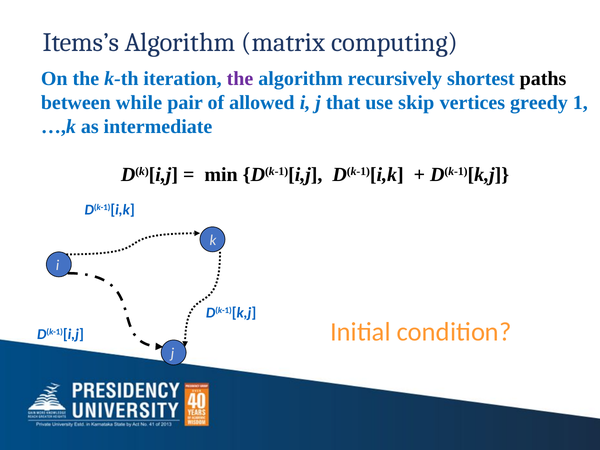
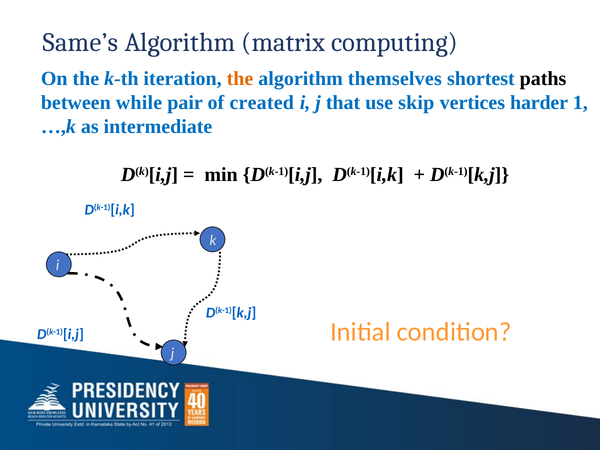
Items’s: Items’s -> Same’s
the at (240, 78) colour: purple -> orange
recursively: recursively -> themselves
allowed: allowed -> created
greedy: greedy -> harder
